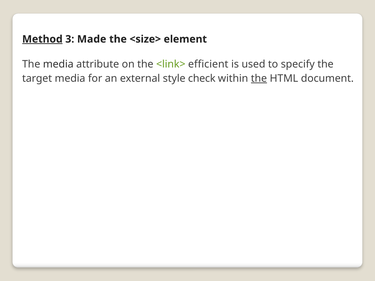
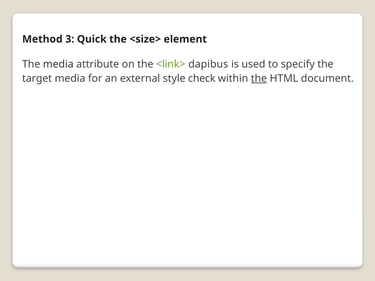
Method underline: present -> none
Made: Made -> Quick
efficient: efficient -> dapibus
